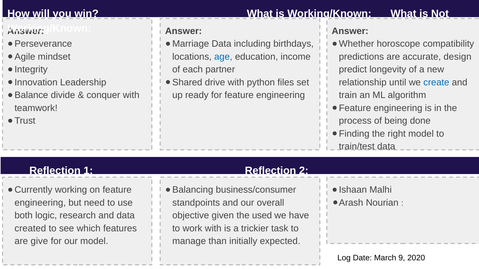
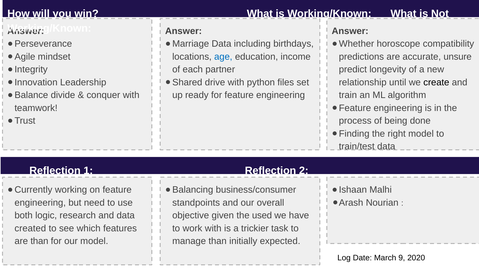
design: design -> unsure
create colour: blue -> black
are give: give -> than
